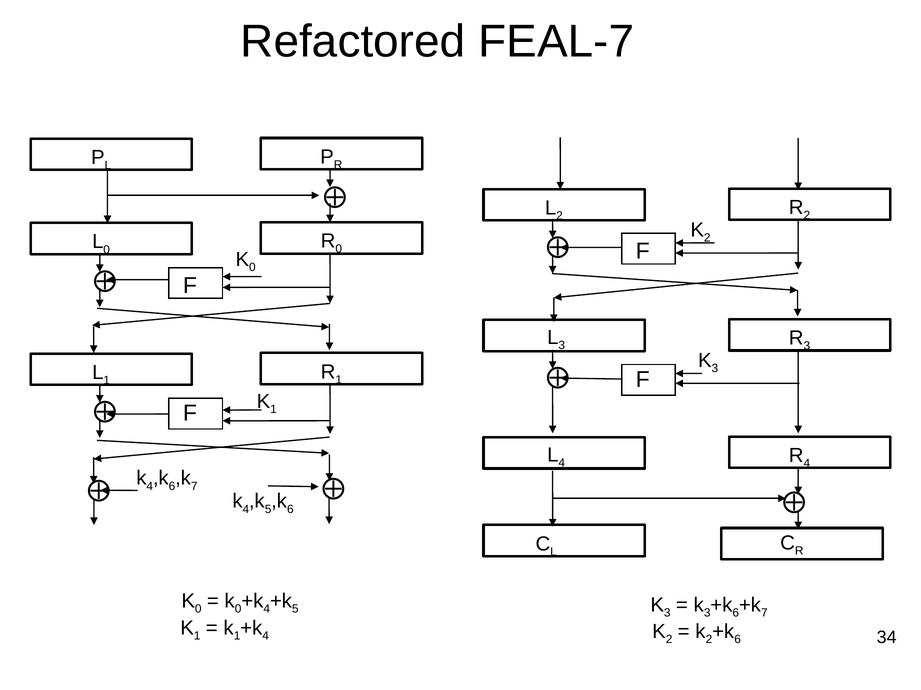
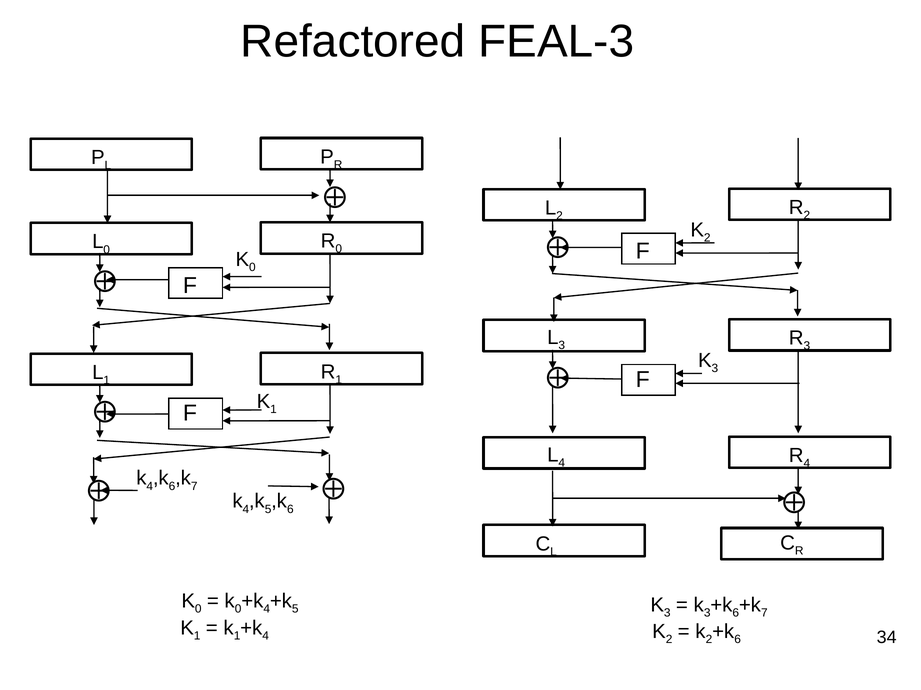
FEAL-7: FEAL-7 -> FEAL-3
